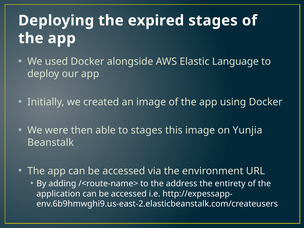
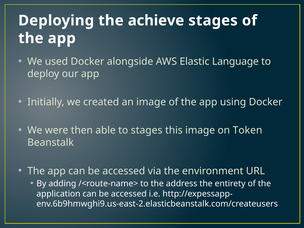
expired: expired -> achieve
Yunjia: Yunjia -> Token
